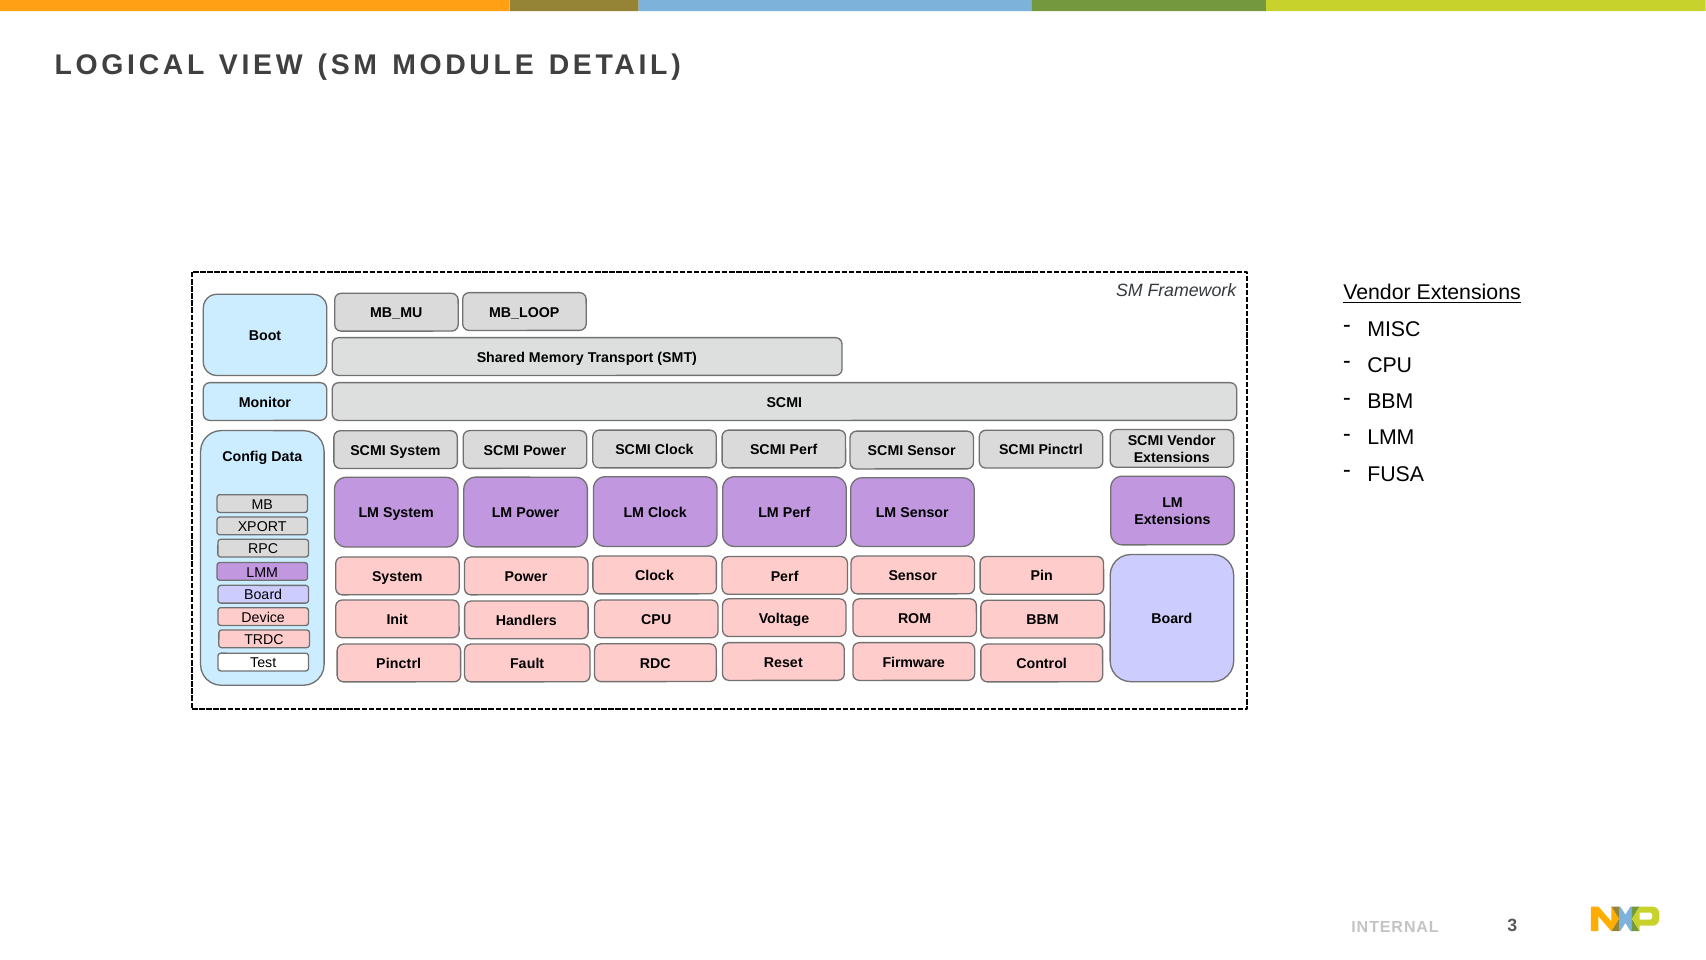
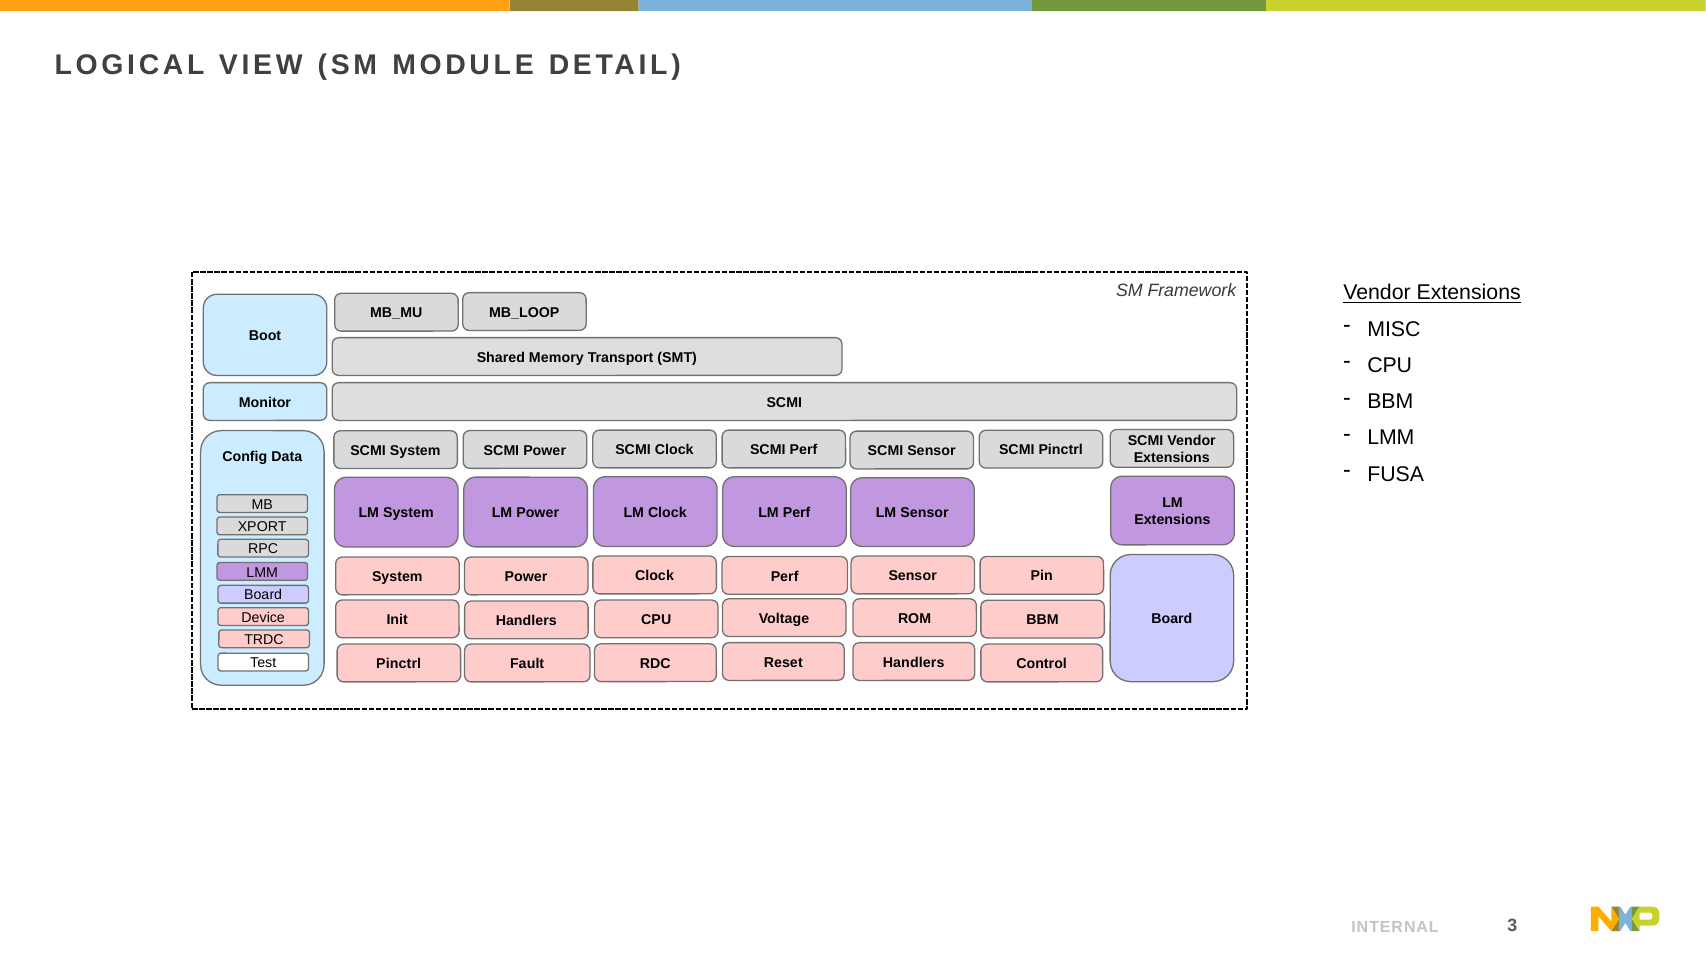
Firmware at (914, 662): Firmware -> Handlers
